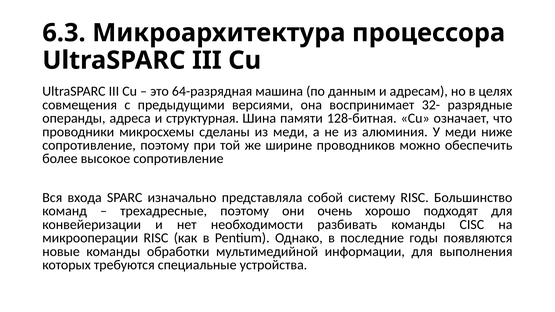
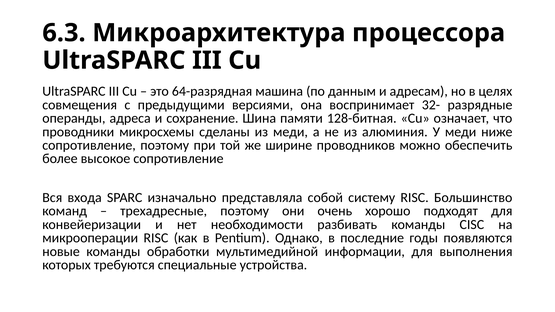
структурная: структурная -> сохранение
